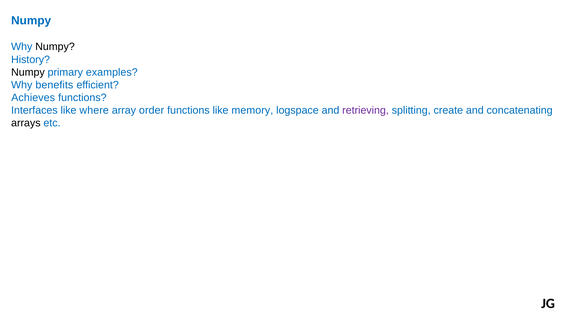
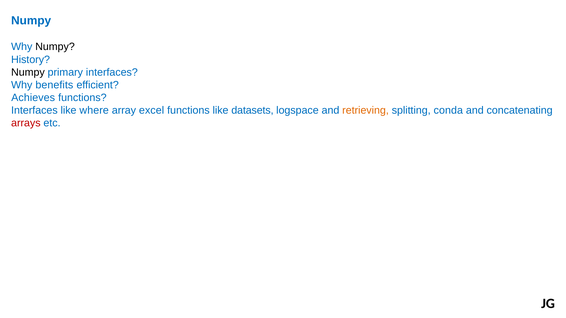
primary examples: examples -> interfaces
order: order -> excel
memory: memory -> datasets
retrieving colour: purple -> orange
create: create -> conda
arrays colour: black -> red
